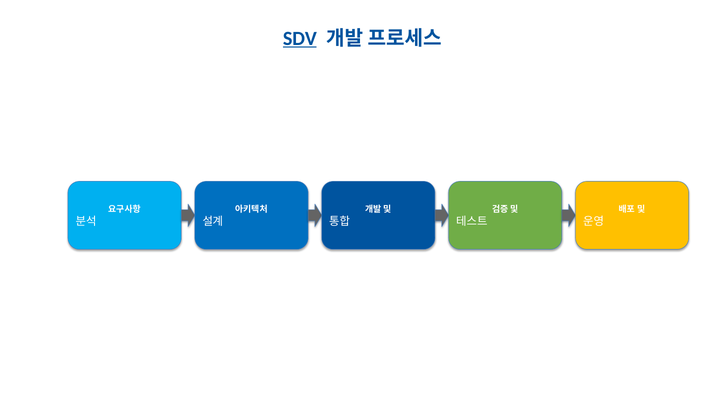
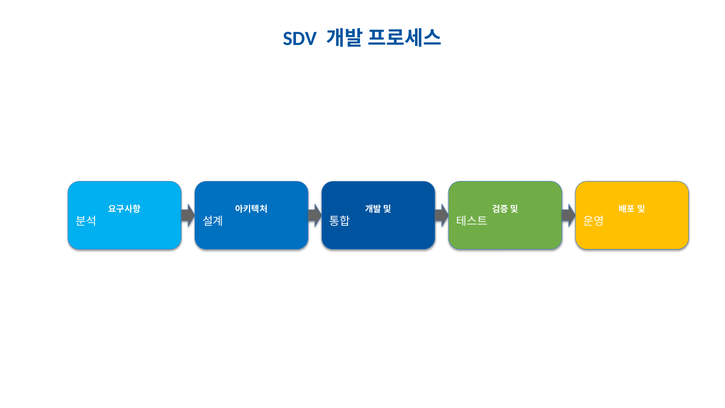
SDV underline: present -> none
